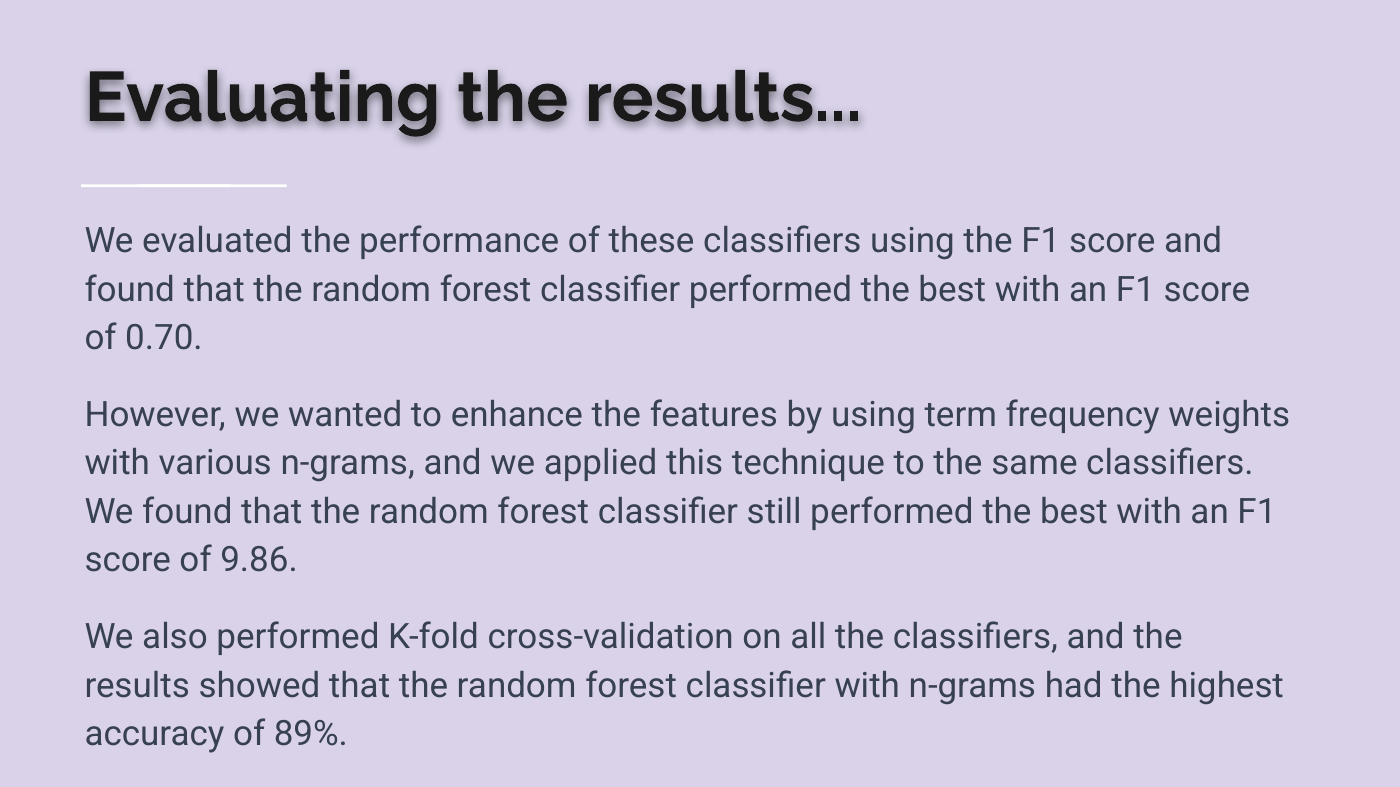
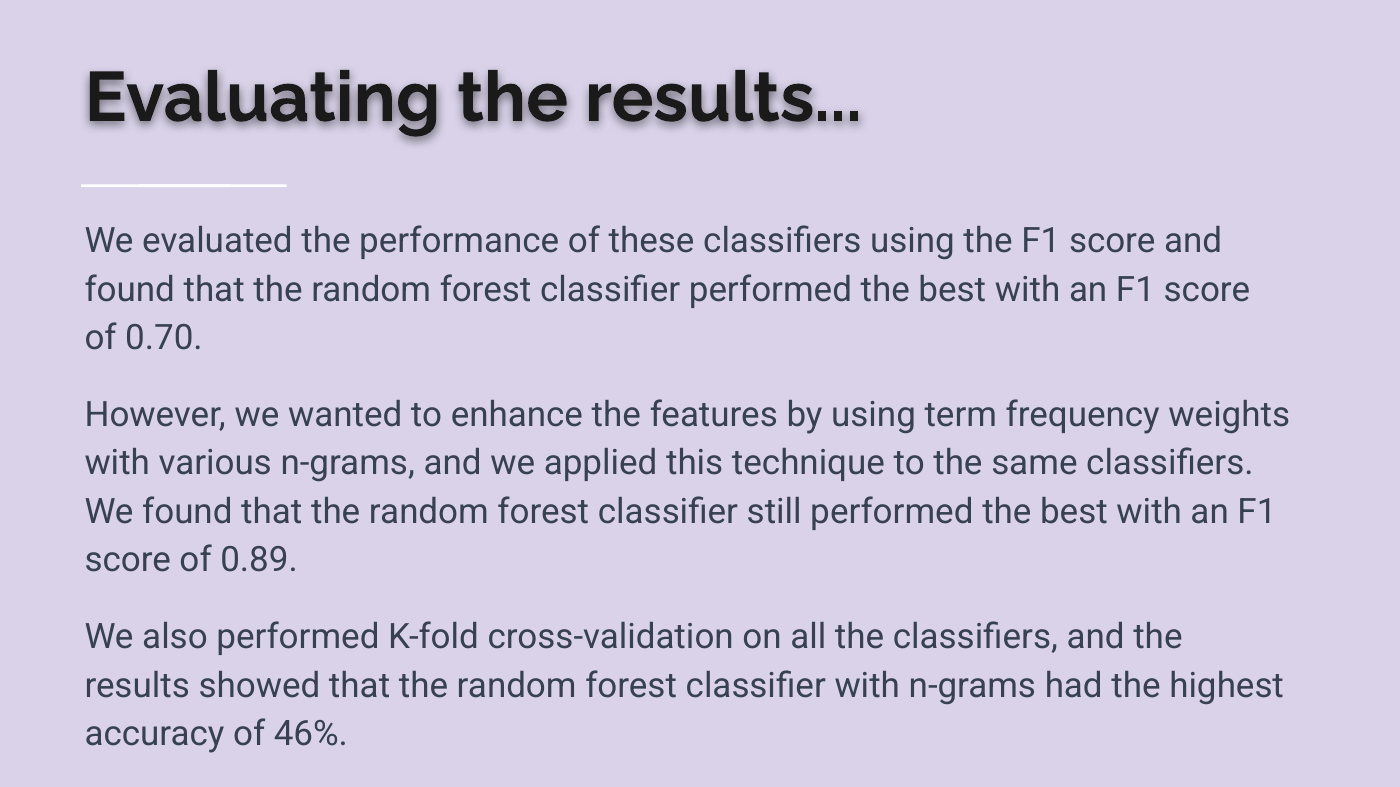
9.86: 9.86 -> 0.89
89%: 89% -> 46%
